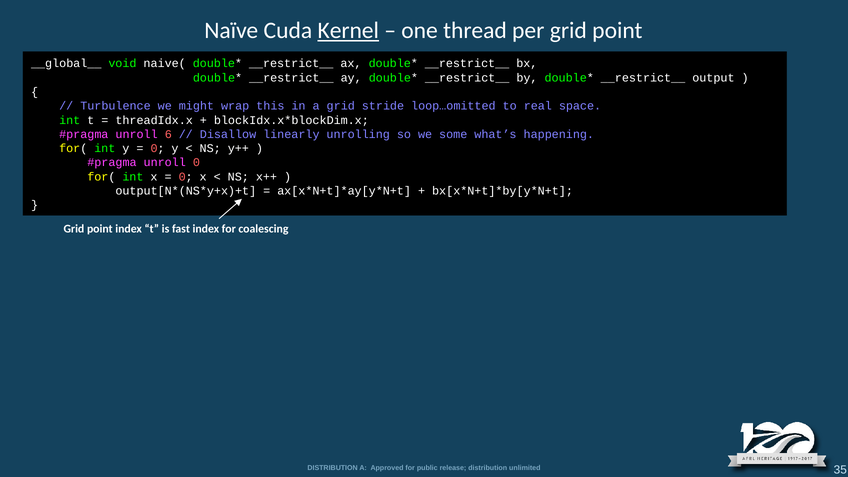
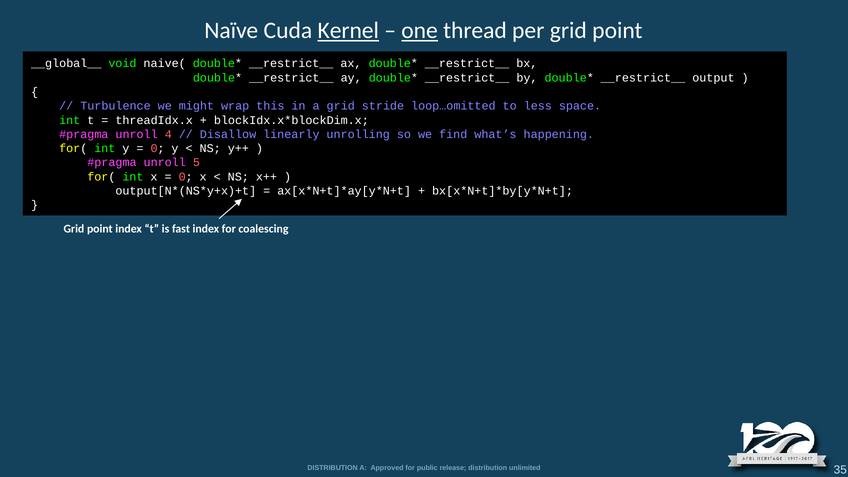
one underline: none -> present
real: real -> less
6: 6 -> 4
some: some -> find
unroll 0: 0 -> 5
